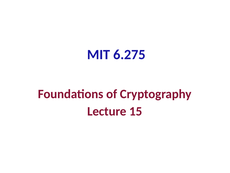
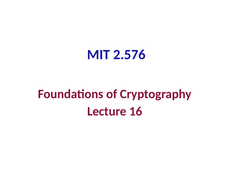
6.275: 6.275 -> 2.576
15: 15 -> 16
